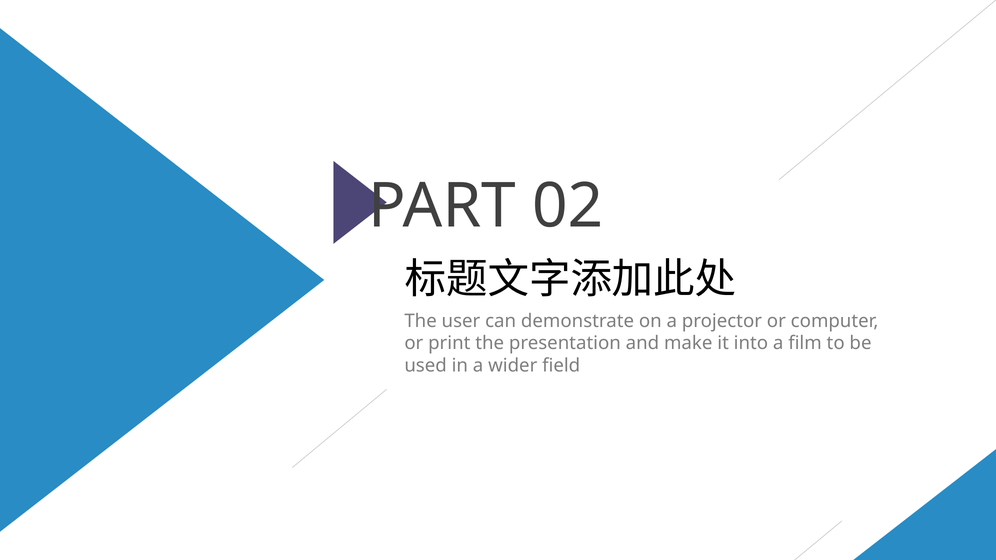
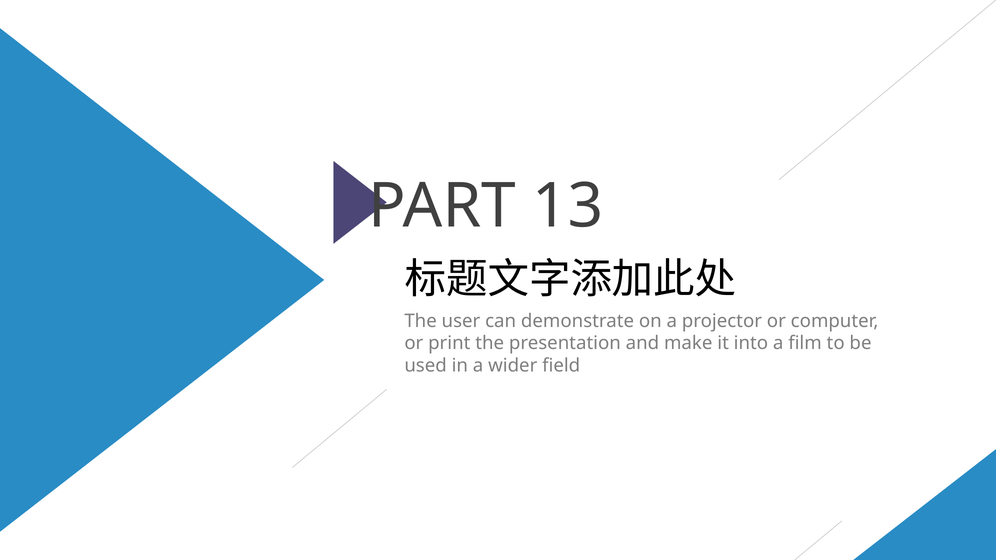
02: 02 -> 13
